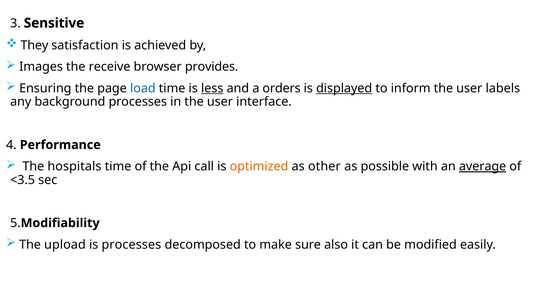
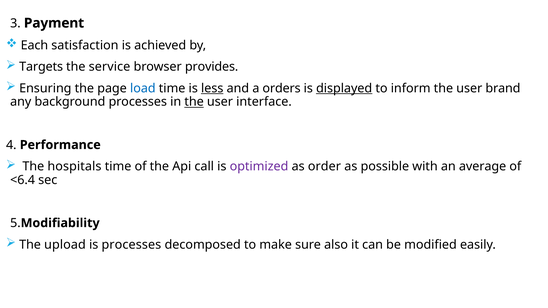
Sensitive: Sensitive -> Payment
They: They -> Each
Images: Images -> Targets
receive: receive -> service
labels: labels -> brand
the at (194, 102) underline: none -> present
optimized colour: orange -> purple
other: other -> order
average underline: present -> none
<3.5: <3.5 -> <6.4
